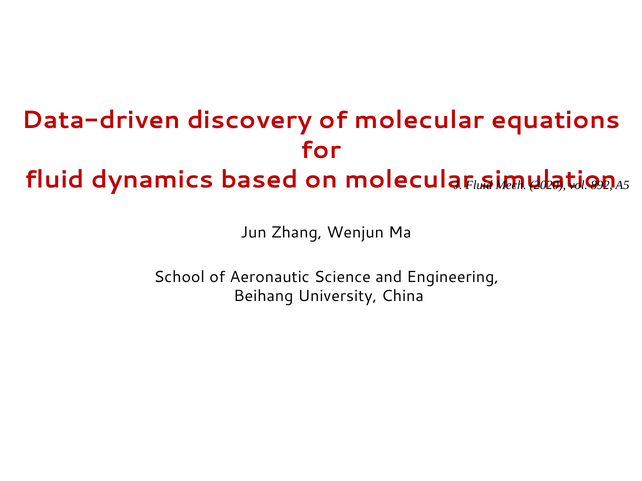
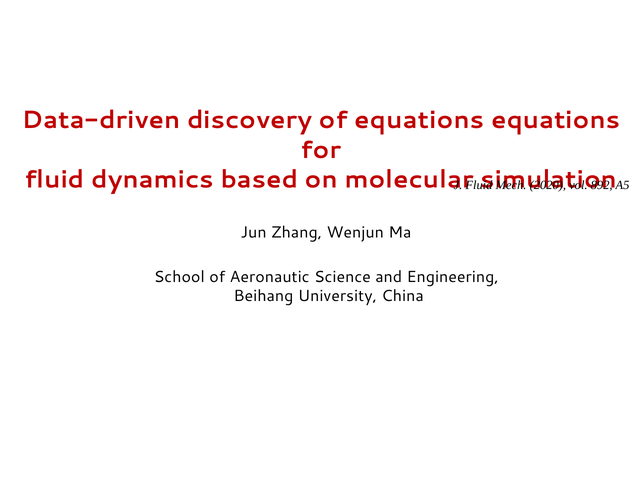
of molecular: molecular -> equations
